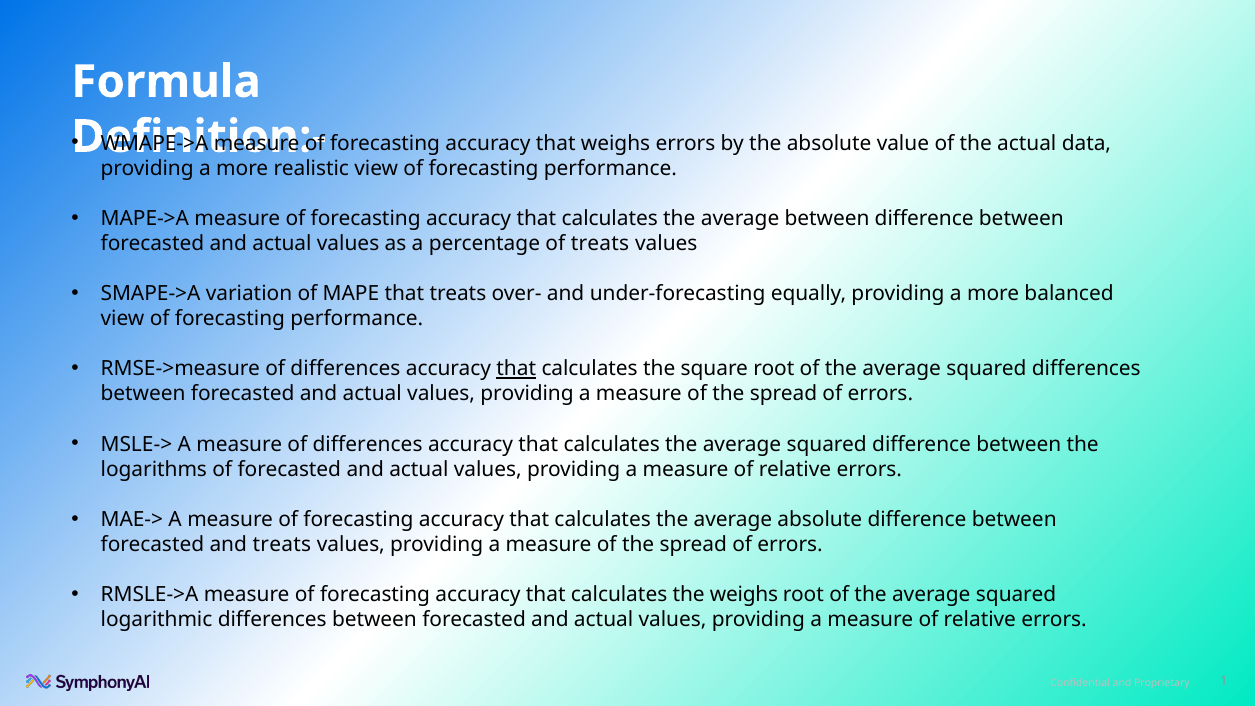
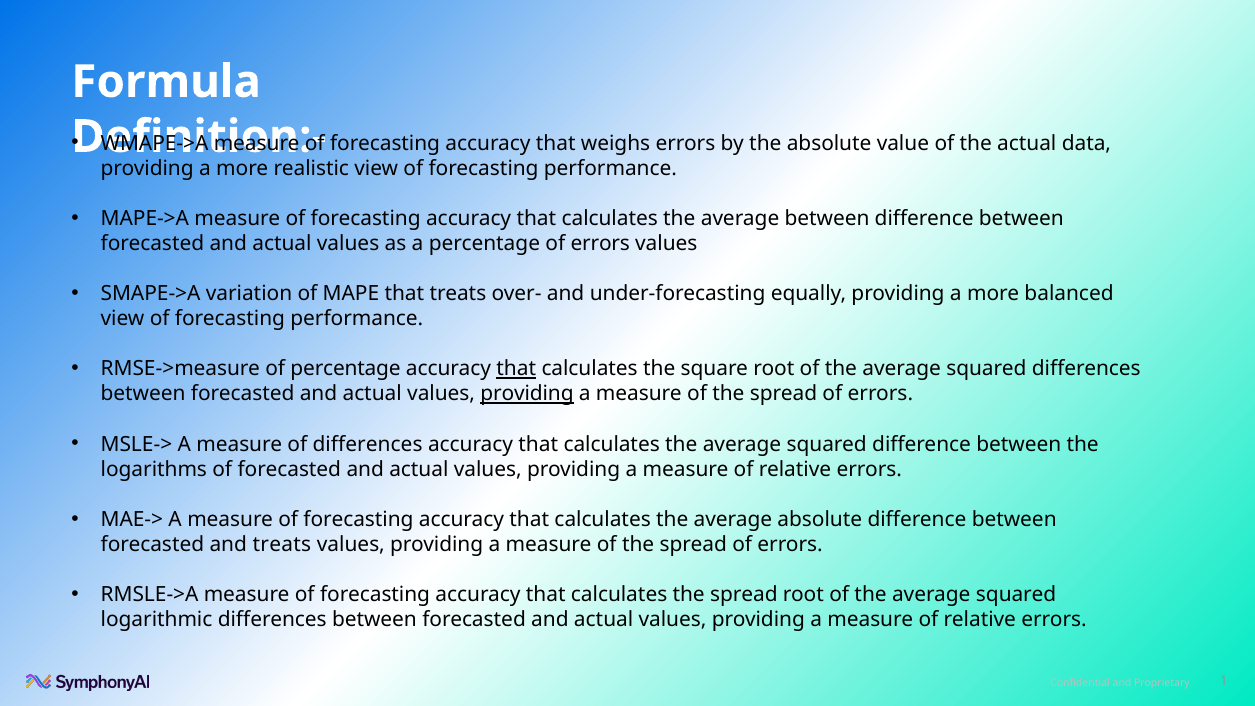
percentage of treats: treats -> errors
RMSE->measure of differences: differences -> percentage
providing at (527, 394) underline: none -> present
calculates the weighs: weighs -> spread
